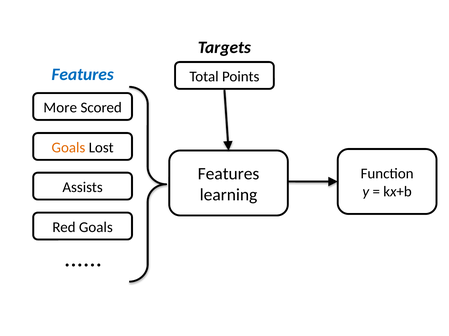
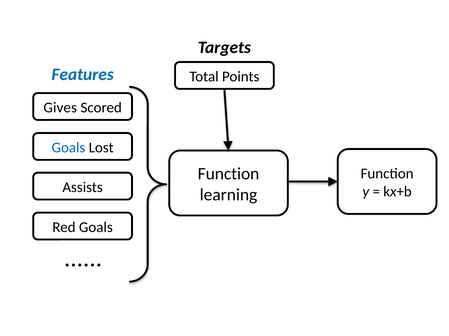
More: More -> Gives
Goals at (68, 148) colour: orange -> blue
Features at (229, 174): Features -> Function
